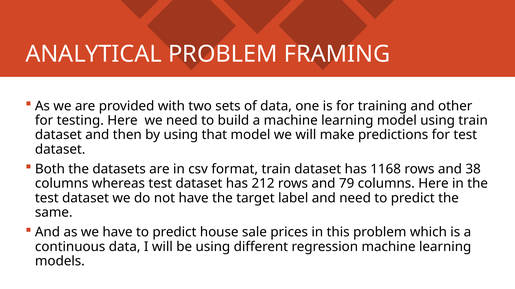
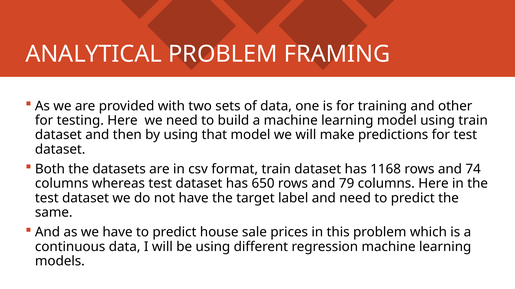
38: 38 -> 74
212: 212 -> 650
